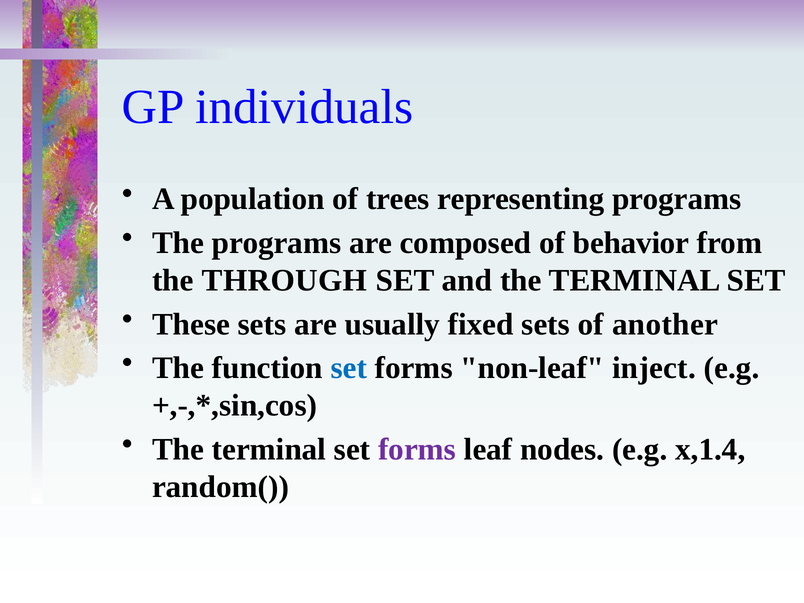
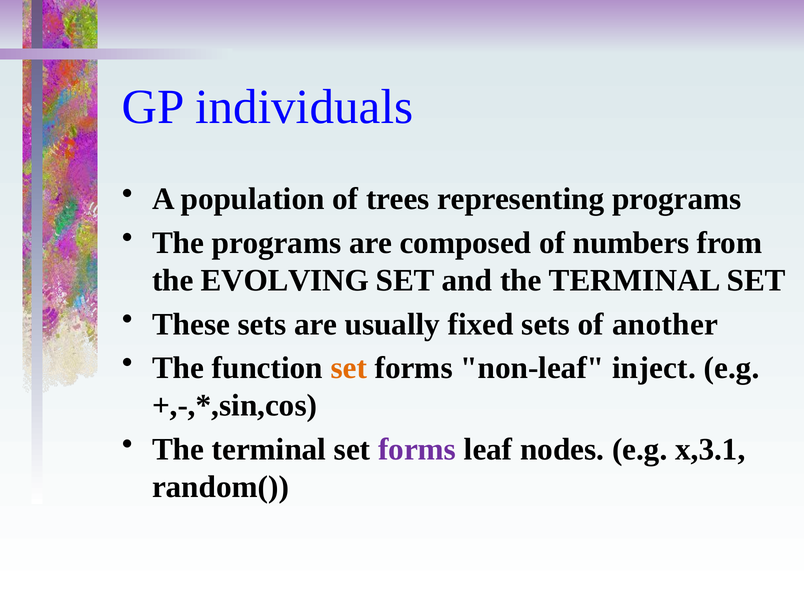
behavior: behavior -> numbers
THROUGH: THROUGH -> EVOLVING
set at (349, 368) colour: blue -> orange
x,1.4: x,1.4 -> x,3.1
